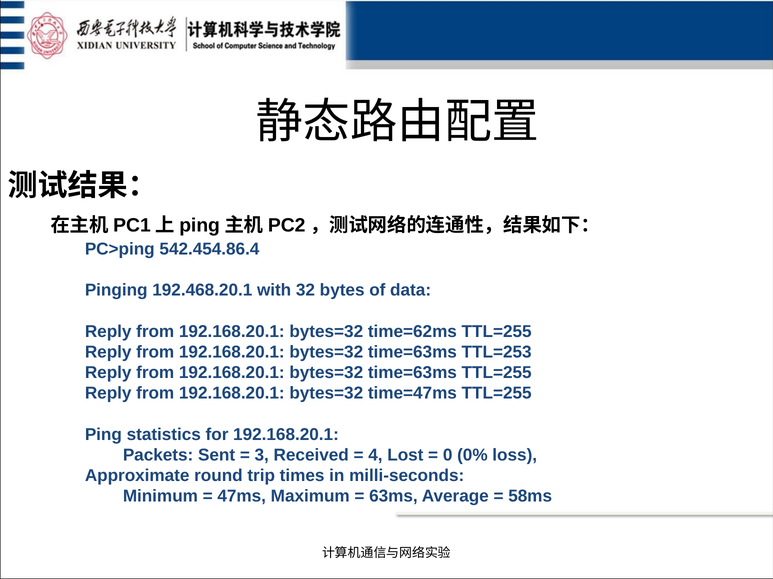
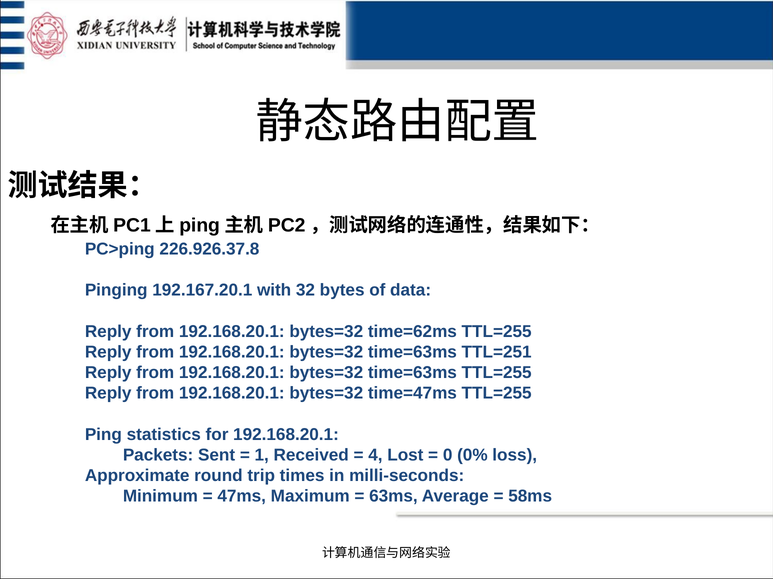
542.454.86.4: 542.454.86.4 -> 226.926.37.8
192.468.20.1: 192.468.20.1 -> 192.167.20.1
TTL=253: TTL=253 -> TTL=251
3: 3 -> 1
